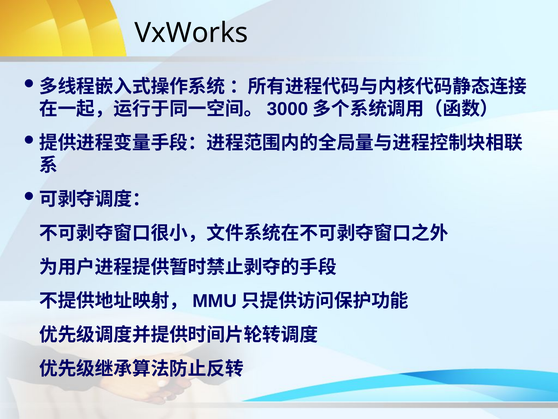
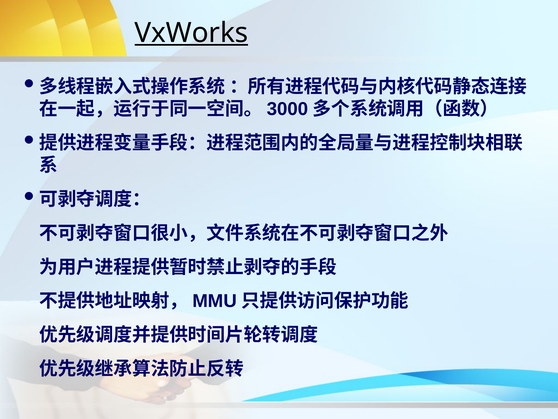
VxWorks underline: none -> present
